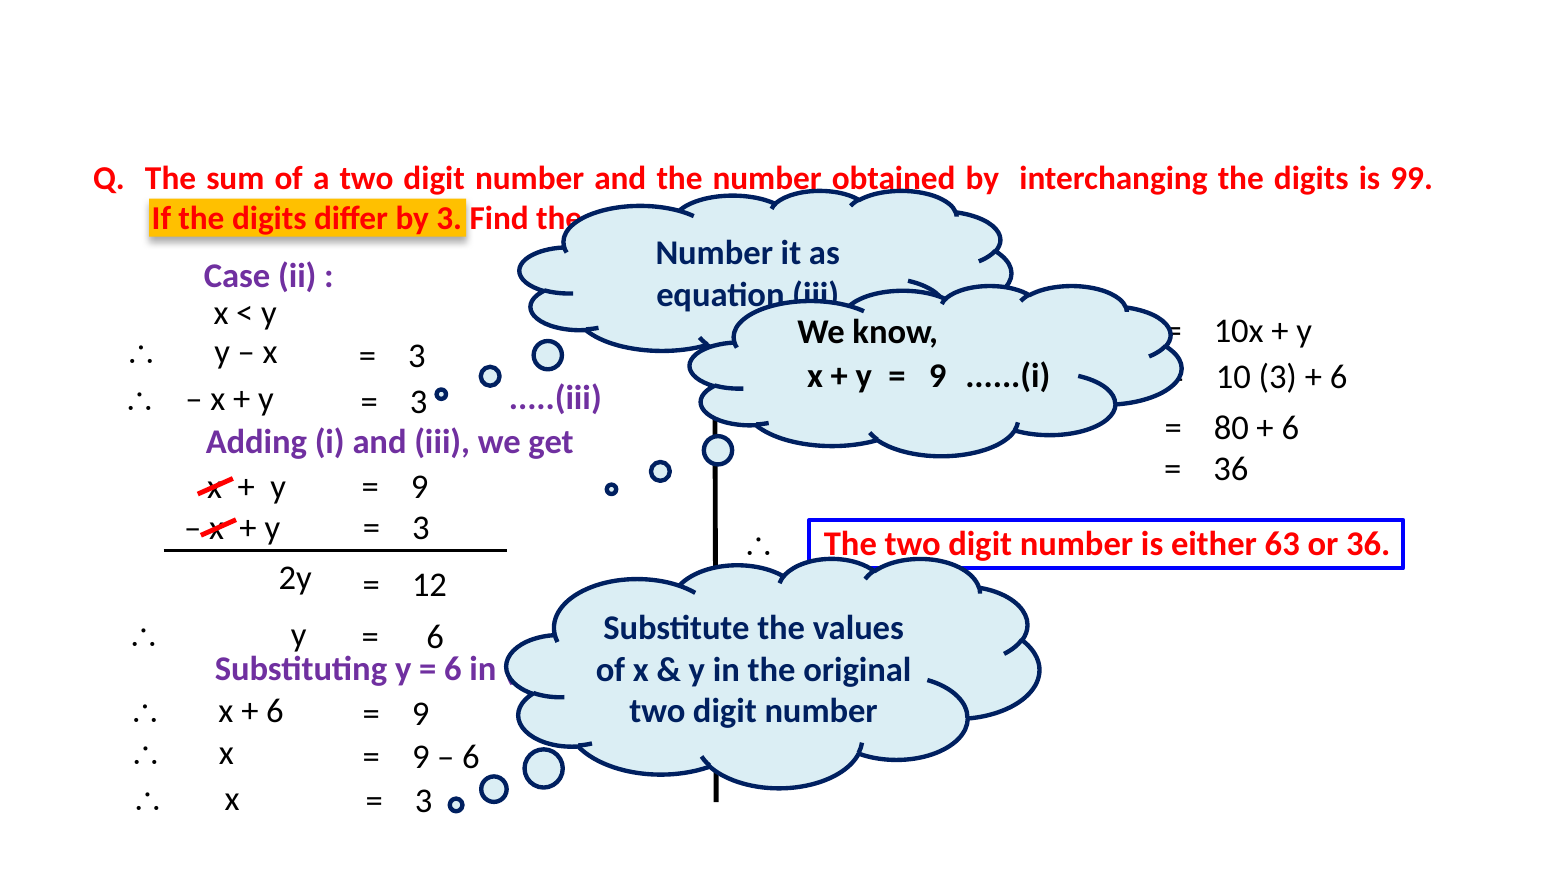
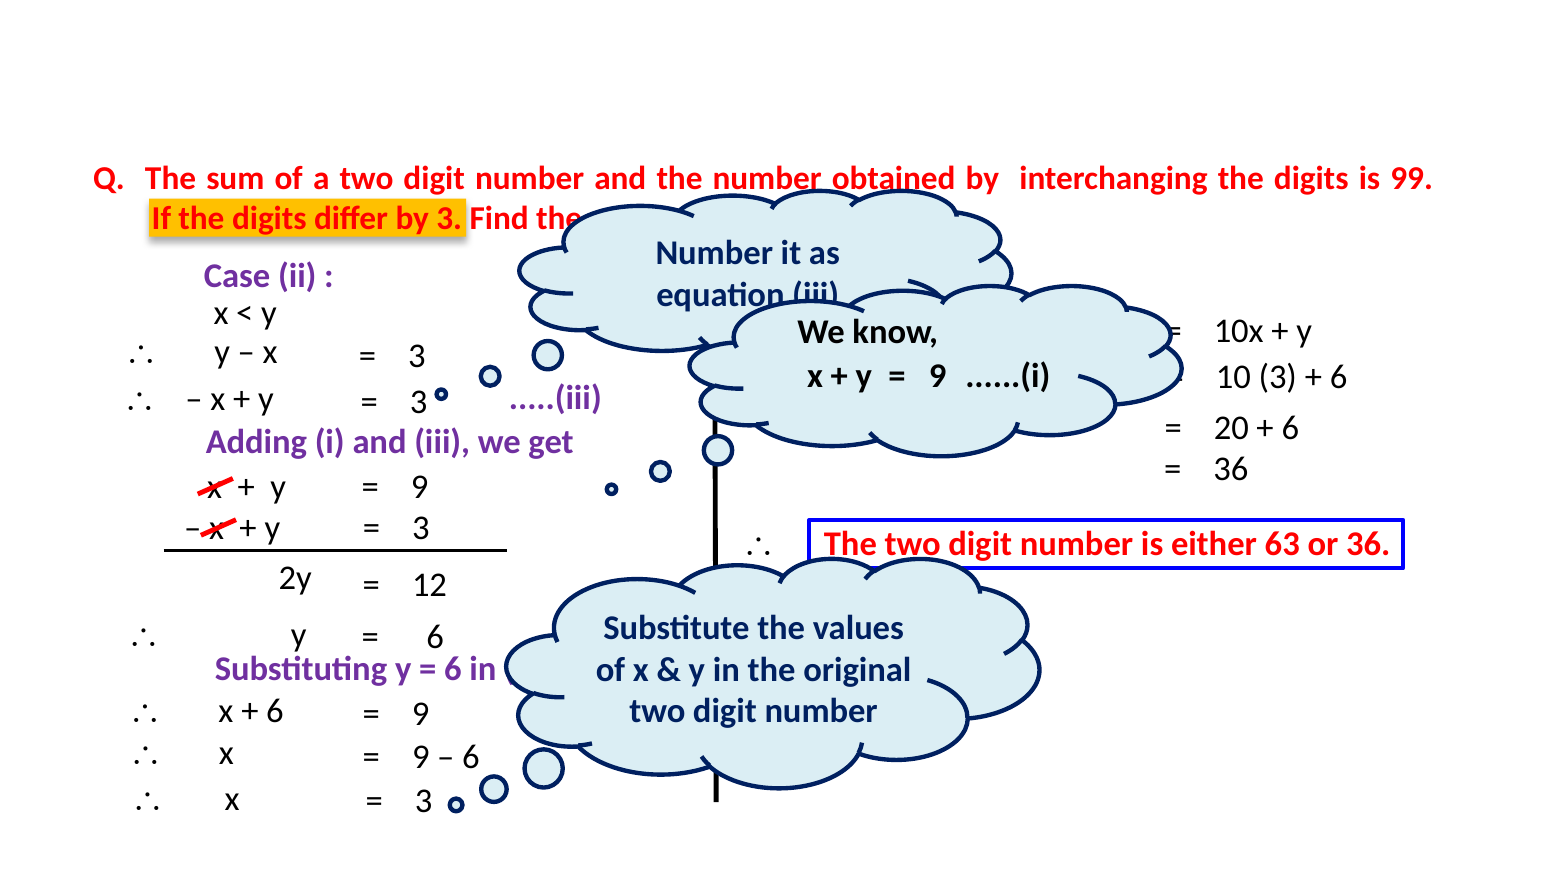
80: 80 -> 20
